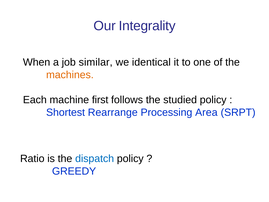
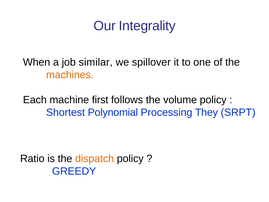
identical: identical -> spillover
studied: studied -> volume
Rearrange: Rearrange -> Polynomial
Area: Area -> They
dispatch colour: blue -> orange
